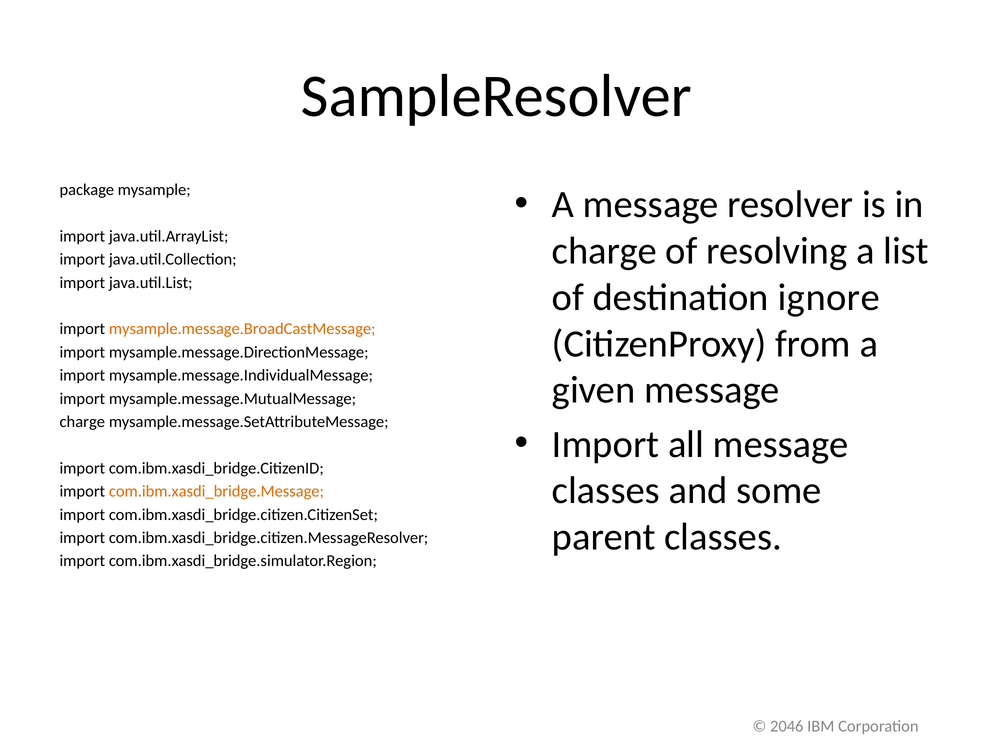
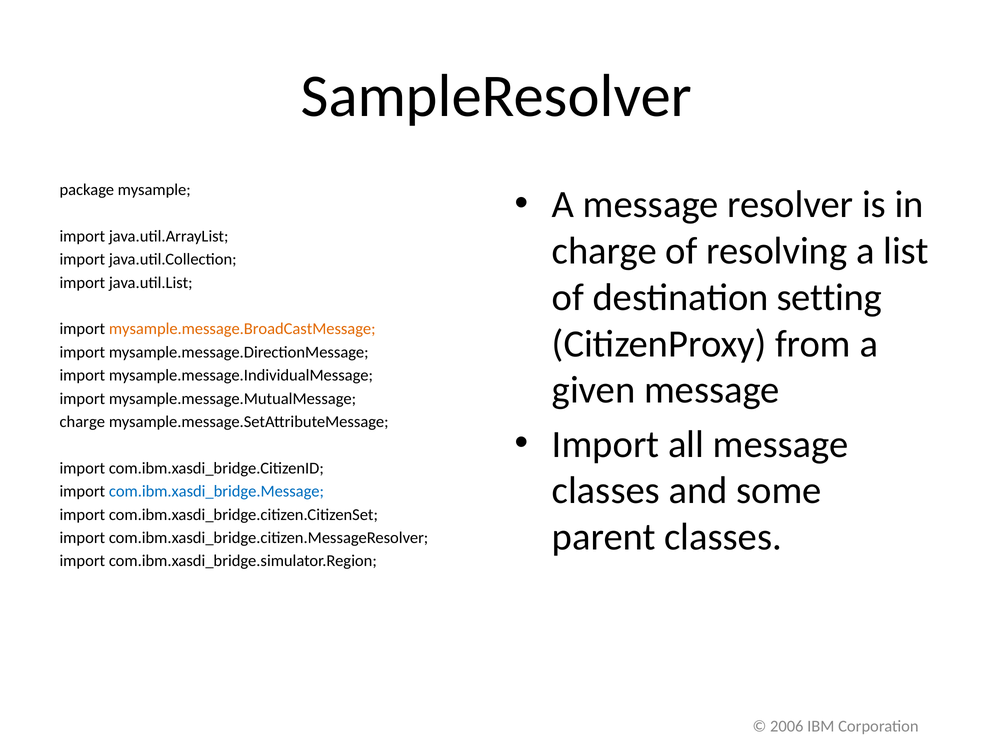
ignore: ignore -> setting
com.ibm.xasdi_bridge.Message colour: orange -> blue
2046: 2046 -> 2006
